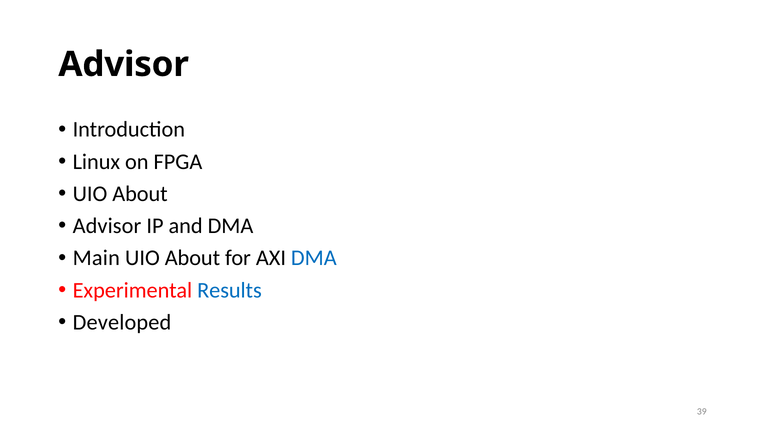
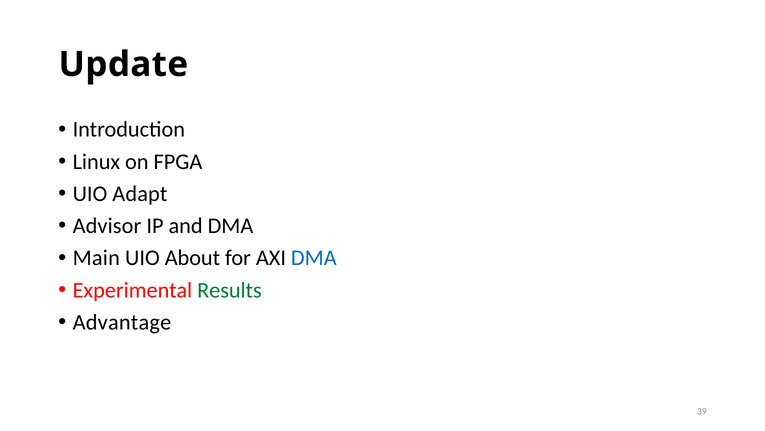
Advisor at (124, 64): Advisor -> Update
About at (140, 193): About -> Adapt
Results colour: blue -> green
Developed: Developed -> Advantage
